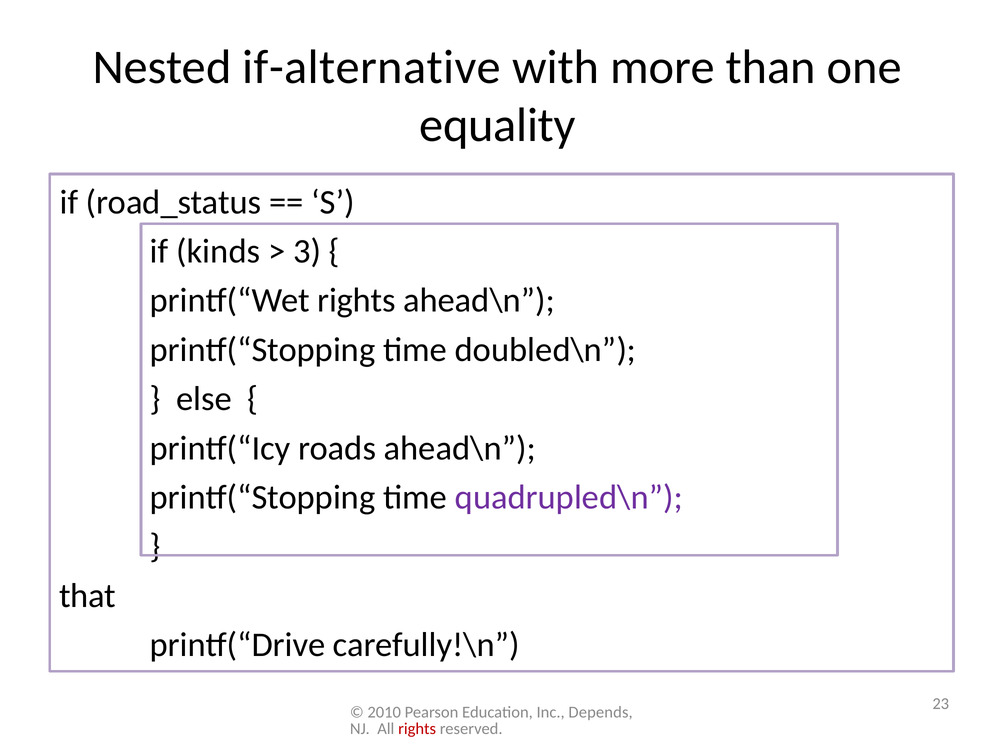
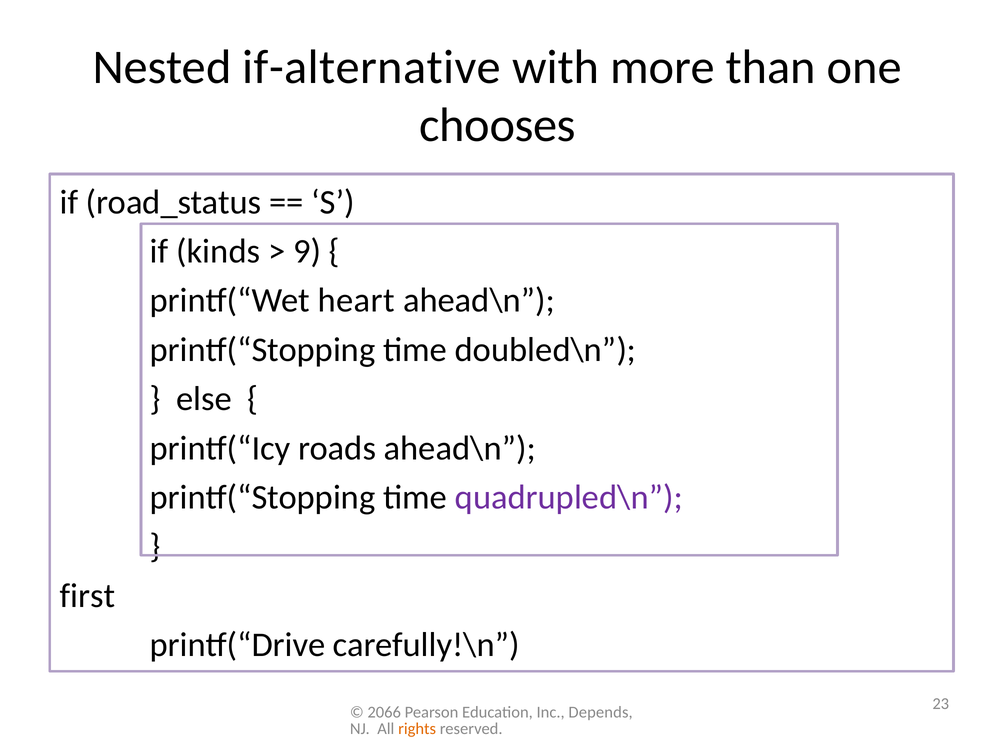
equality: equality -> chooses
3: 3 -> 9
printf(“Wet rights: rights -> heart
that: that -> first
2010: 2010 -> 2066
rights at (417, 729) colour: red -> orange
